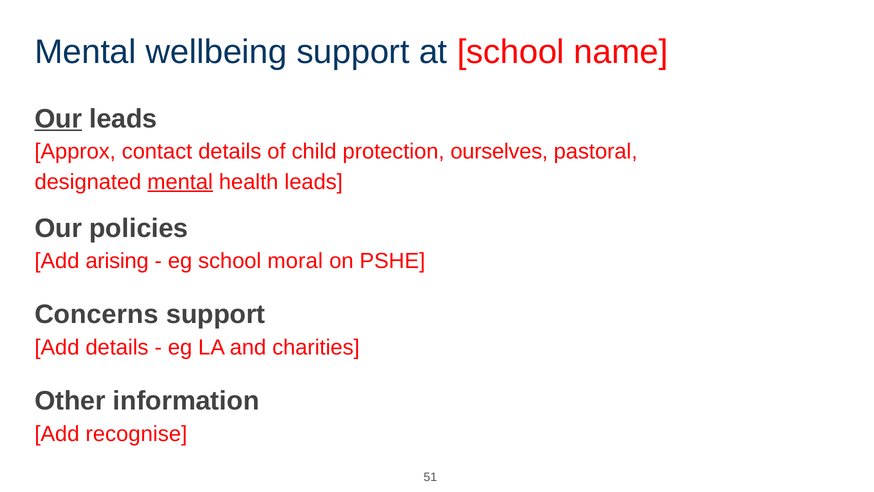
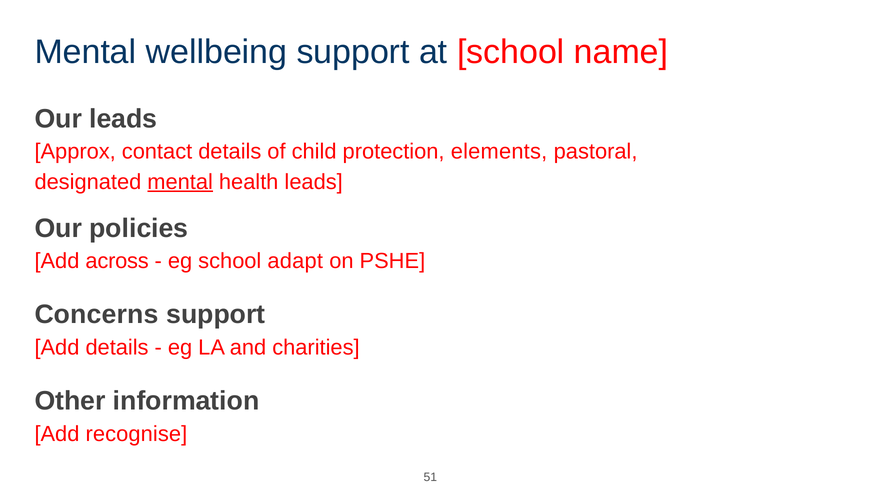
Our at (58, 119) underline: present -> none
ourselves: ourselves -> elements
arising: arising -> across
moral: moral -> adapt
